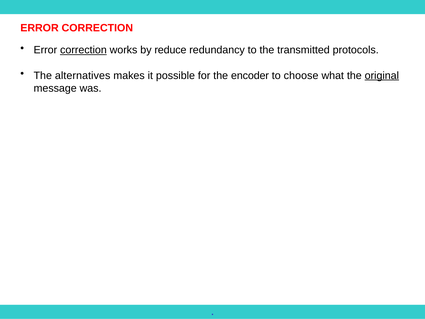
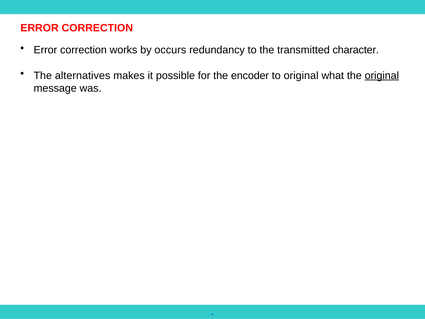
correction at (83, 50) underline: present -> none
reduce: reduce -> occurs
protocols: protocols -> character
to choose: choose -> original
